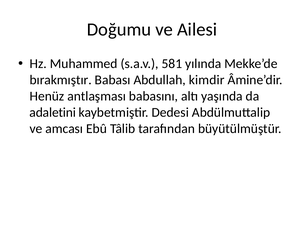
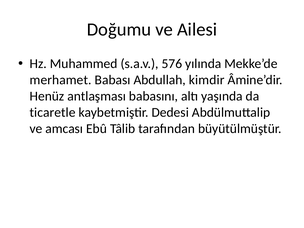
581: 581 -> 576
bırakmıştır: bırakmıştır -> merhamet
adaletini: adaletini -> ticaretle
